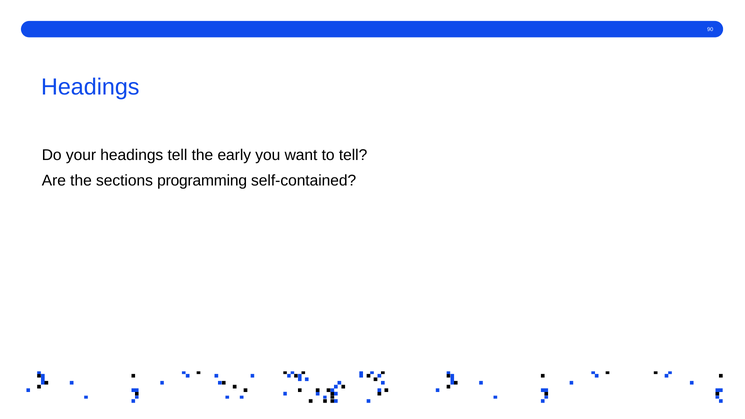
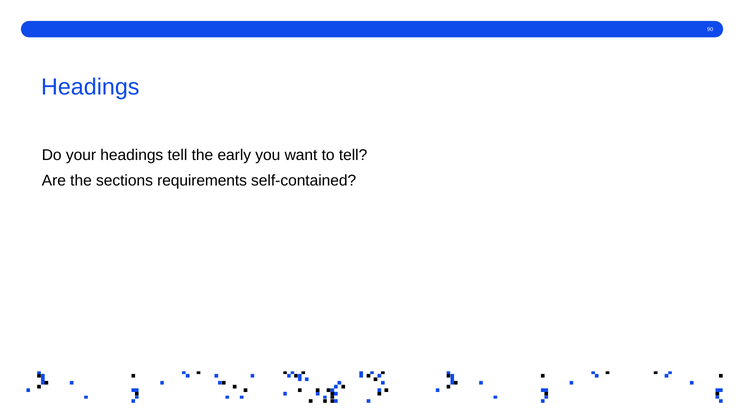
programming: programming -> requirements
